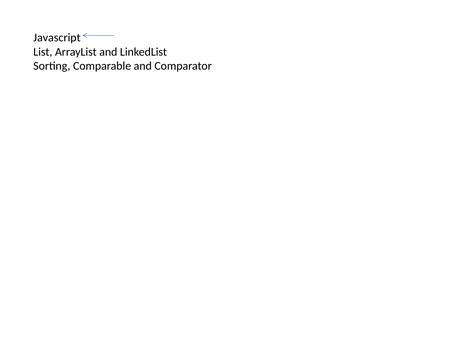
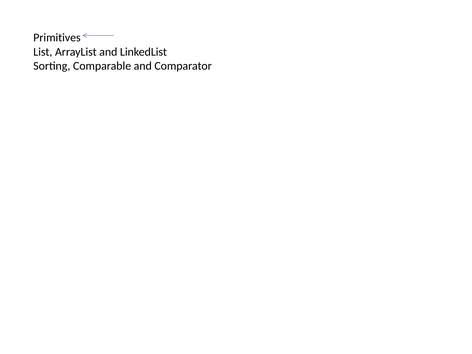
Javascript: Javascript -> Primitives
